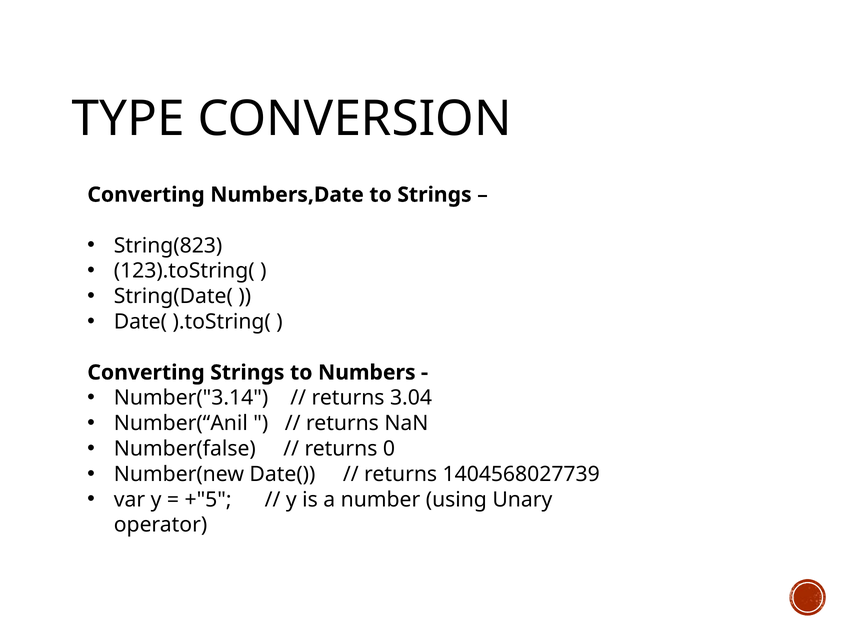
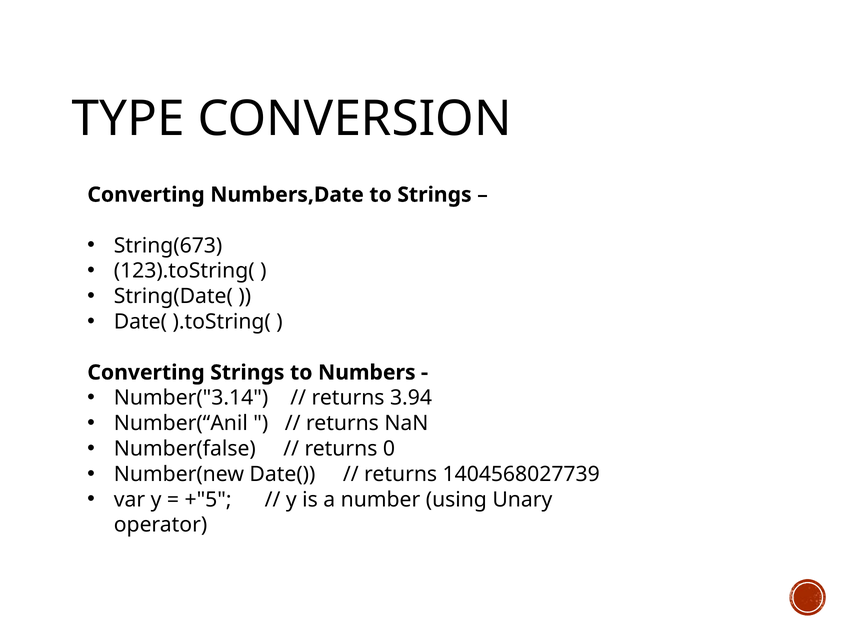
String(823: String(823 -> String(673
3.04: 3.04 -> 3.94
